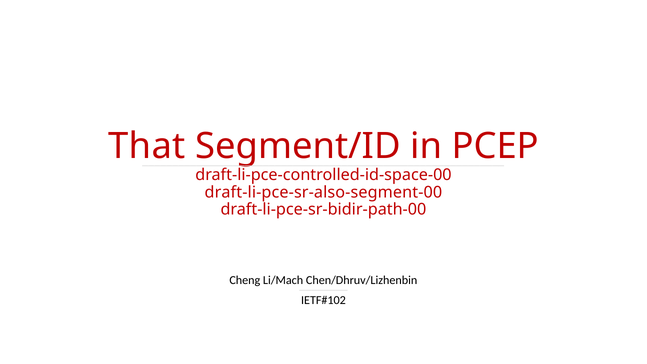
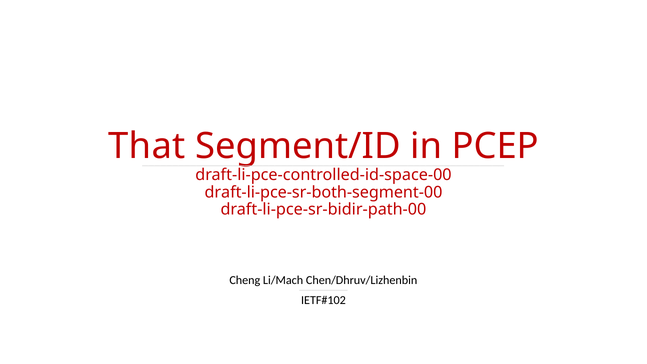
draft-li-pce-sr-also-segment-00: draft-li-pce-sr-also-segment-00 -> draft-li-pce-sr-both-segment-00
